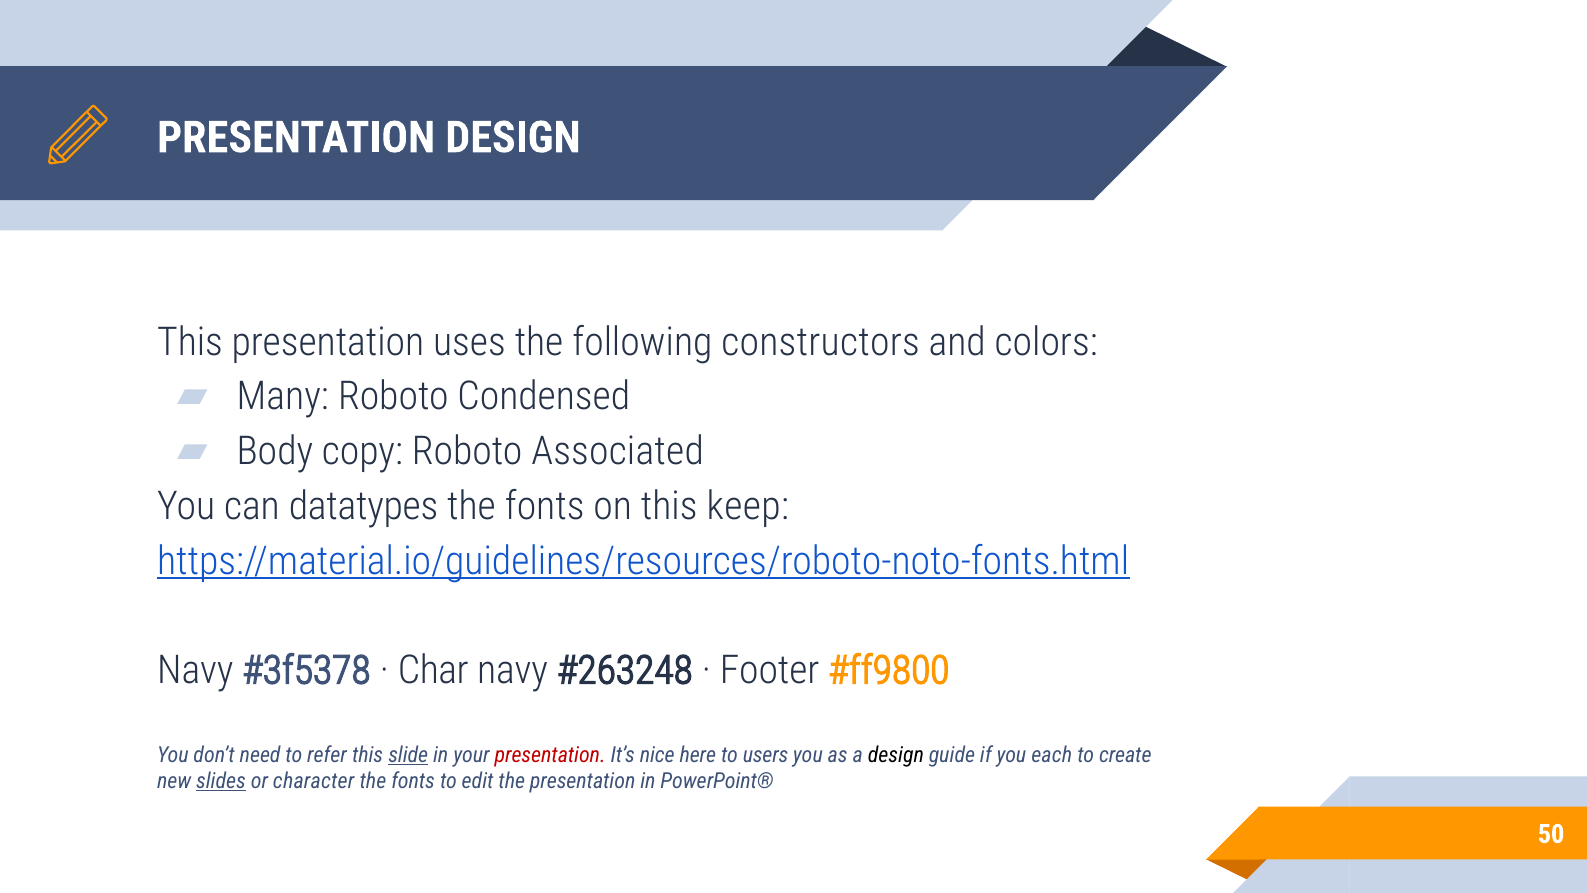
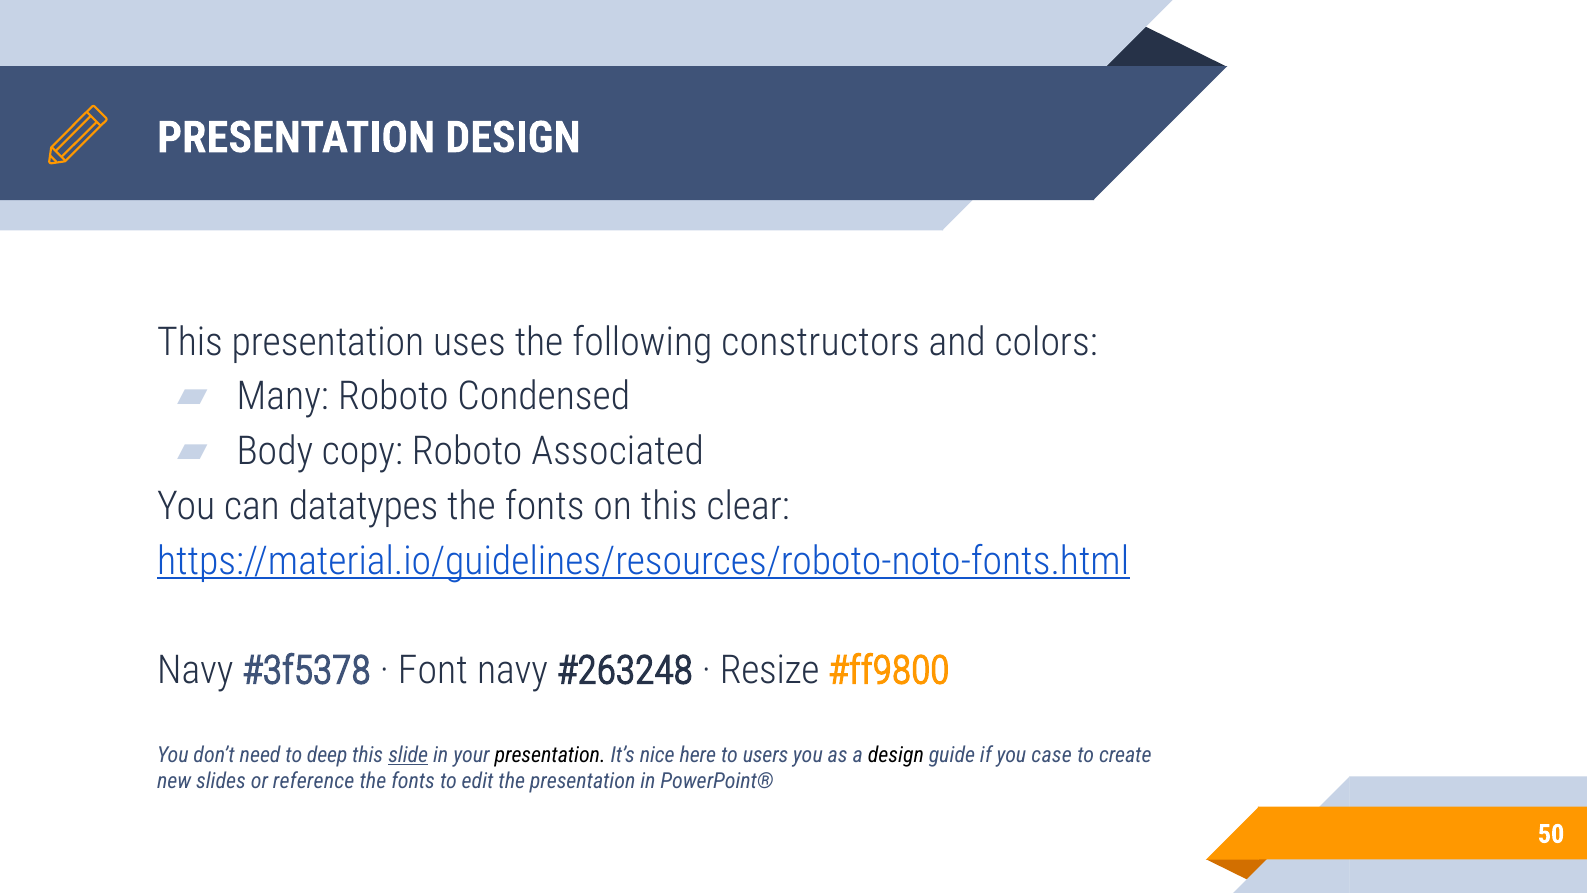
keep: keep -> clear
Char: Char -> Font
Footer: Footer -> Resize
refer: refer -> deep
presentation at (550, 755) colour: red -> black
each: each -> case
slides underline: present -> none
character: character -> reference
